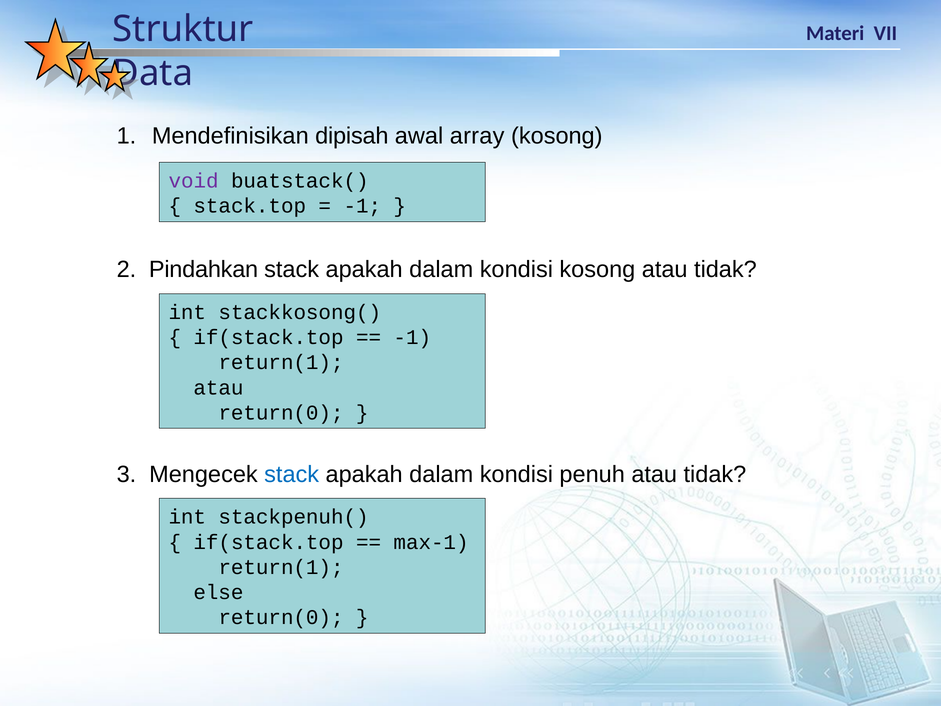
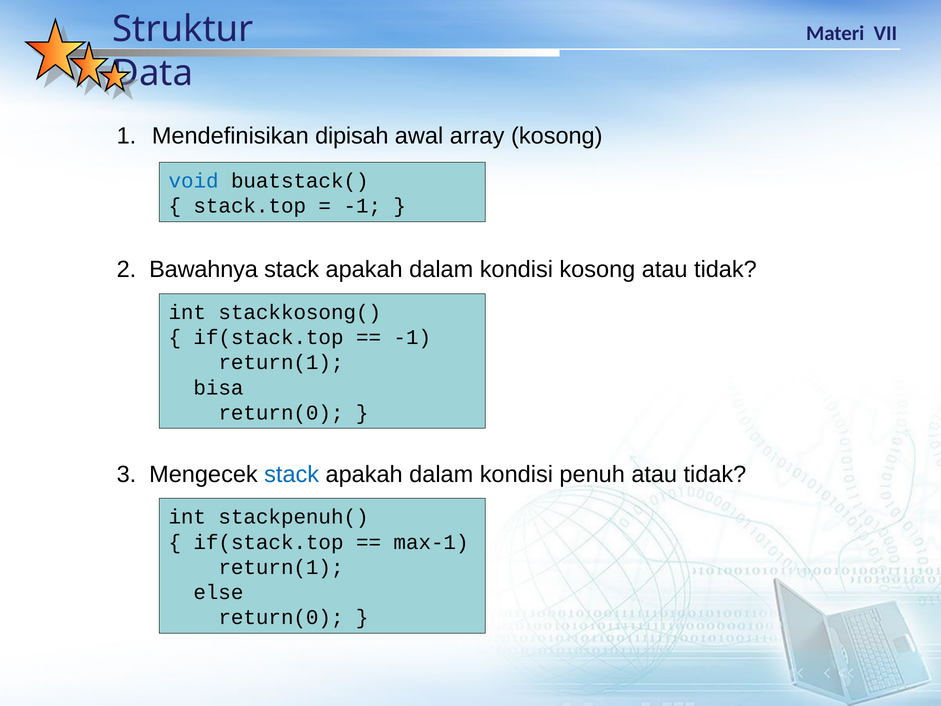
void colour: purple -> blue
Pindahkan: Pindahkan -> Bawahnya
atau at (218, 387): atau -> bisa
